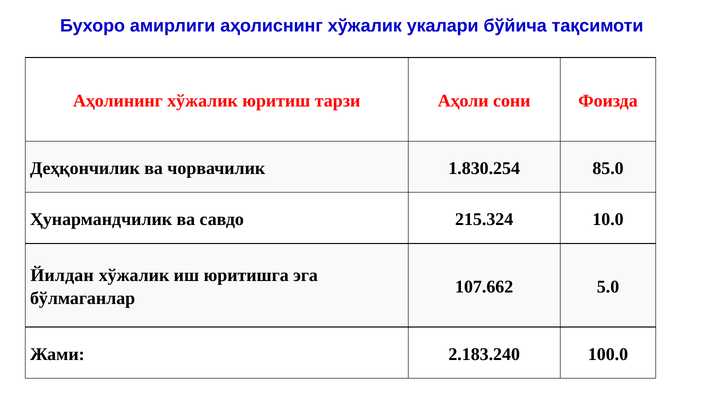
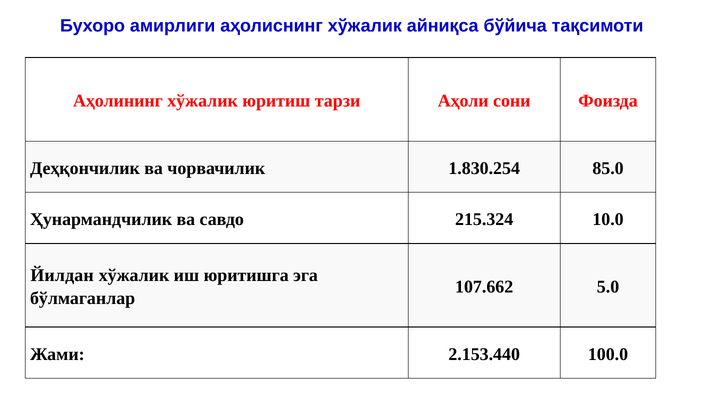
укалари: укалари -> айниқса
2.183.240: 2.183.240 -> 2.153.440
